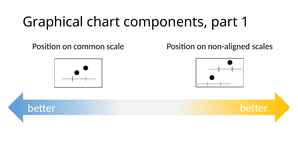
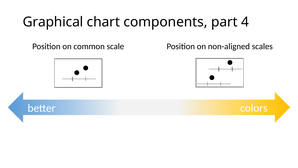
1: 1 -> 4
better better: better -> colors
